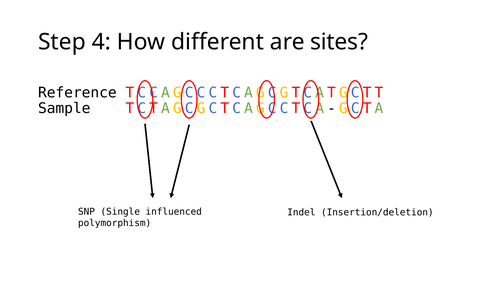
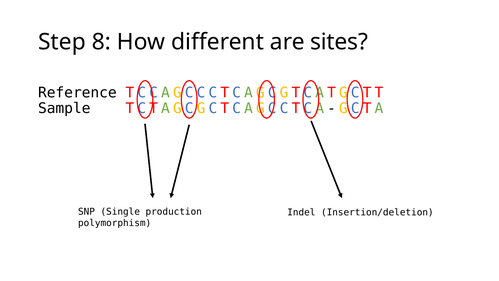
4: 4 -> 8
influenced: influenced -> production
